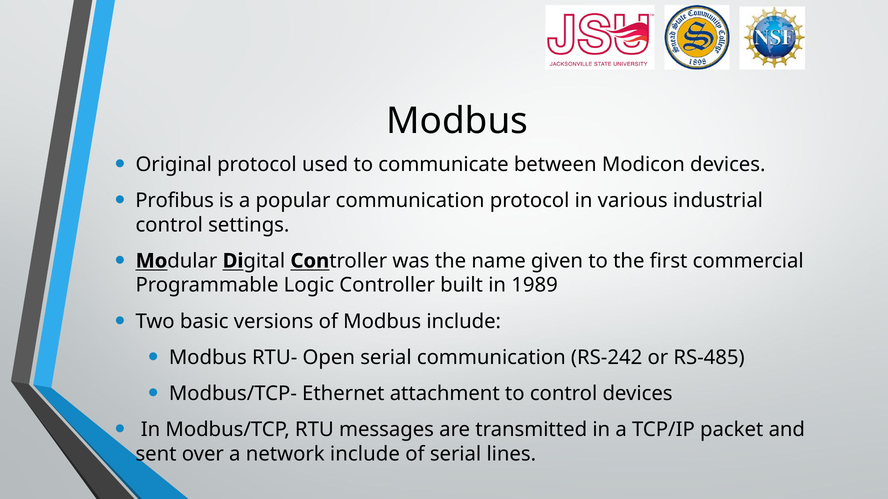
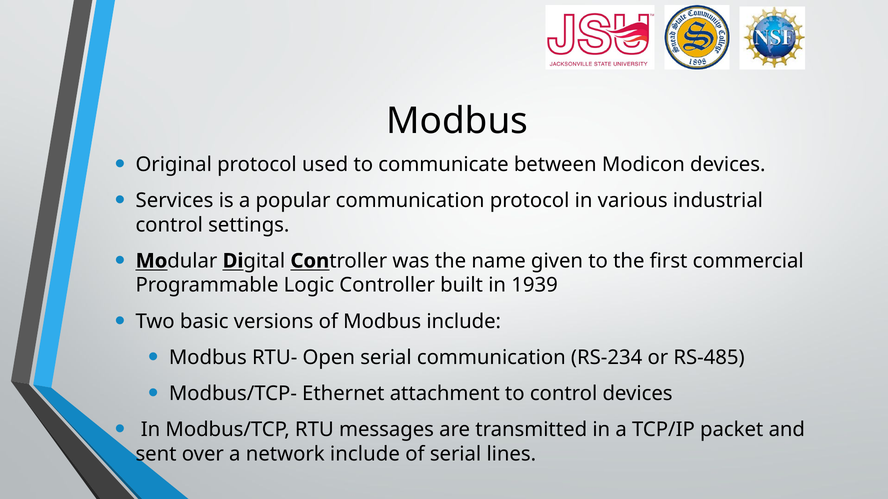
Profibus: Profibus -> Services
1989: 1989 -> 1939
RS-242: RS-242 -> RS-234
